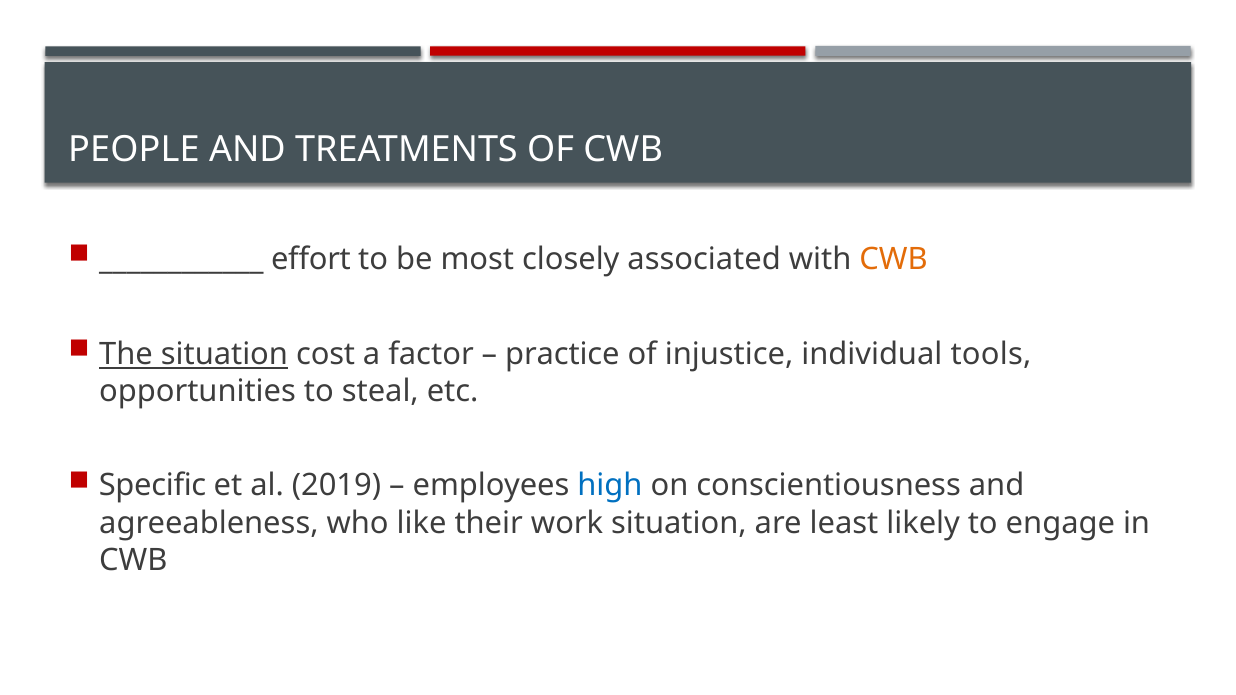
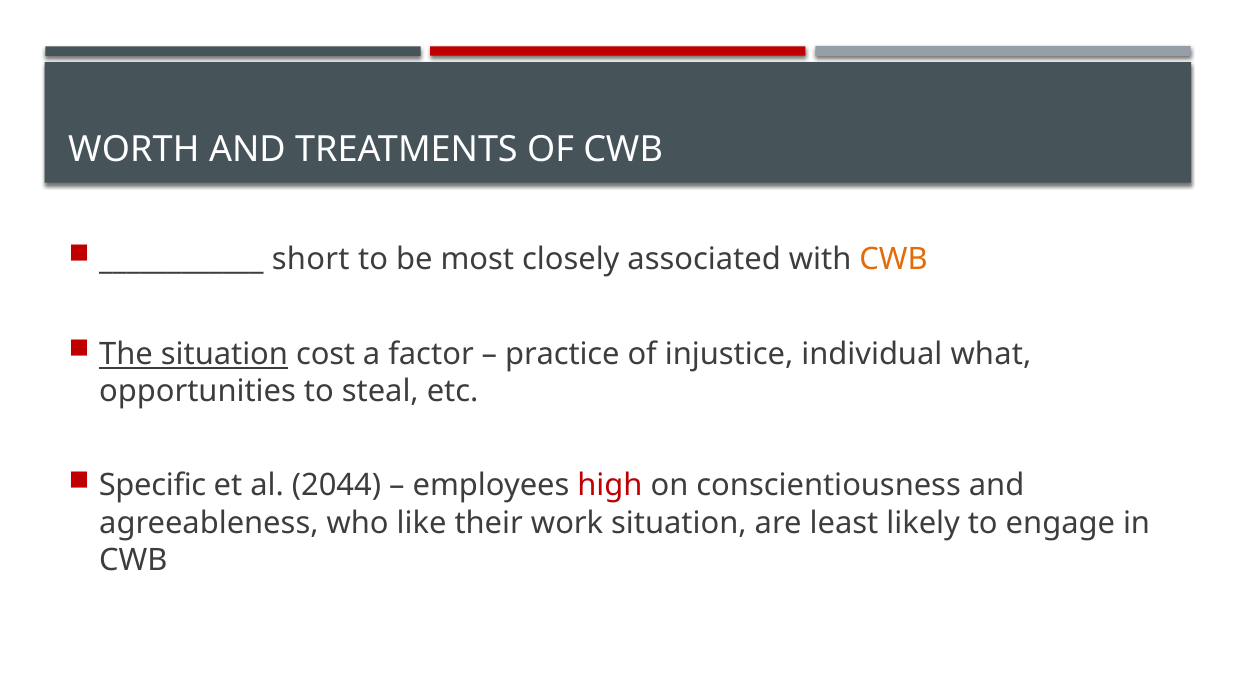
PEOPLE: PEOPLE -> WORTH
effort: effort -> short
tools: tools -> what
2019: 2019 -> 2044
high colour: blue -> red
